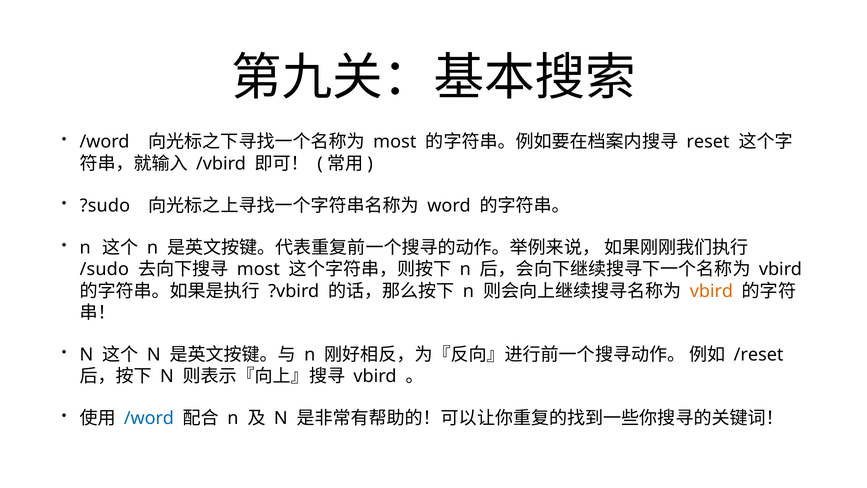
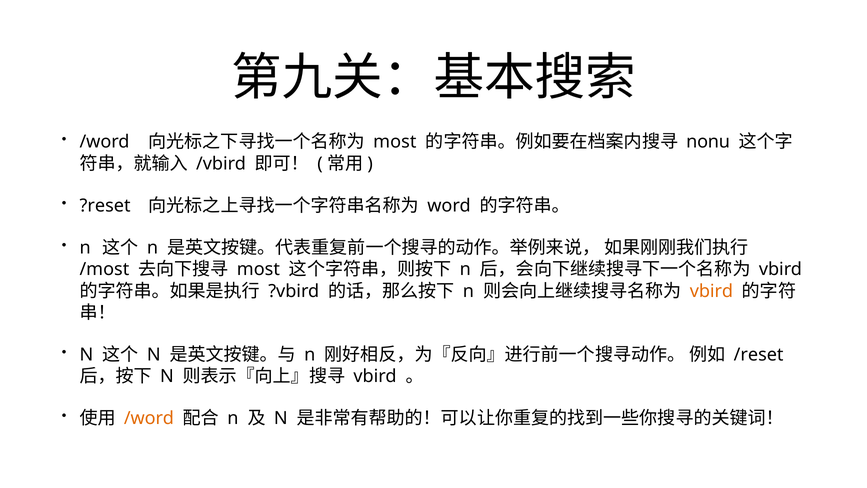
reset: reset -> nonu
?sudo: ?sudo -> ?reset
/sudo: /sudo -> /most
/word at (149, 418) colour: blue -> orange
